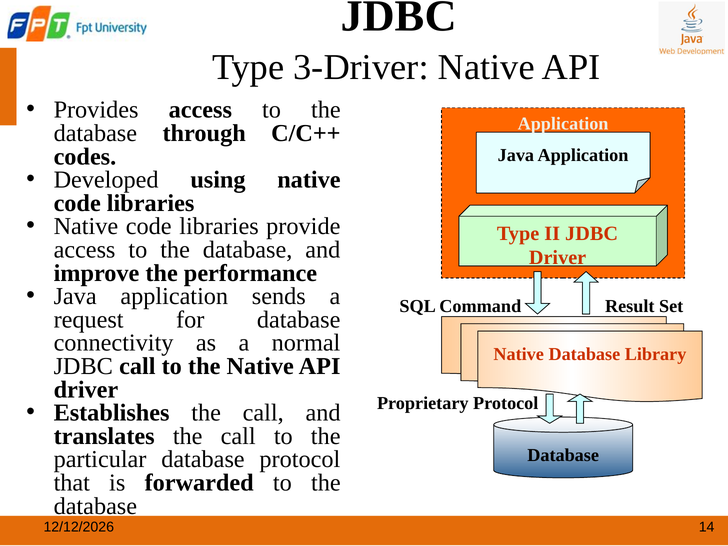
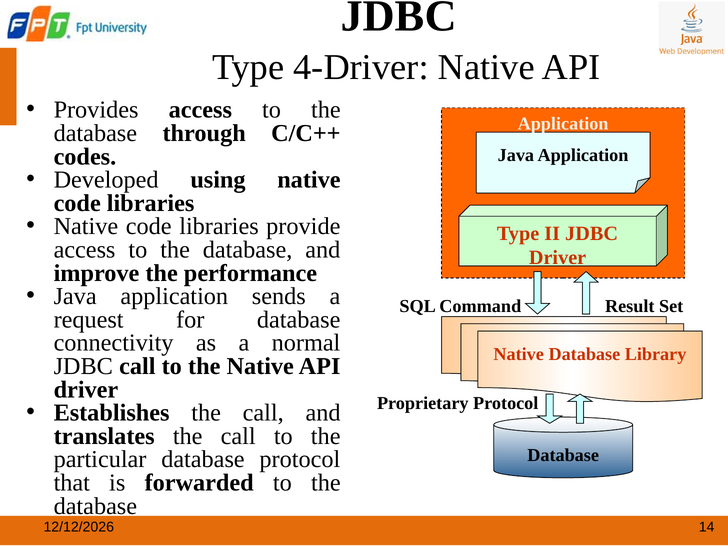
3-Driver: 3-Driver -> 4-Driver
